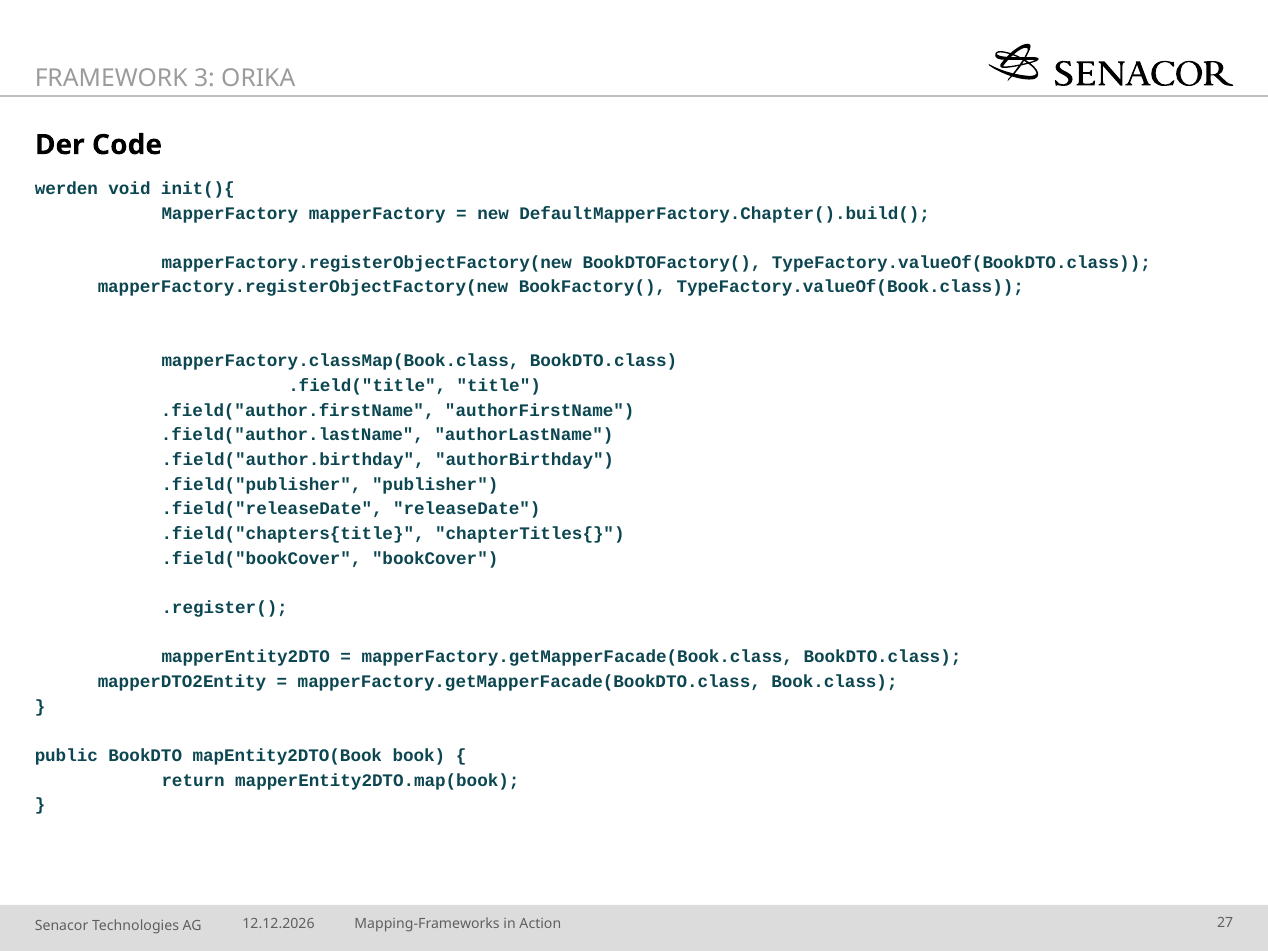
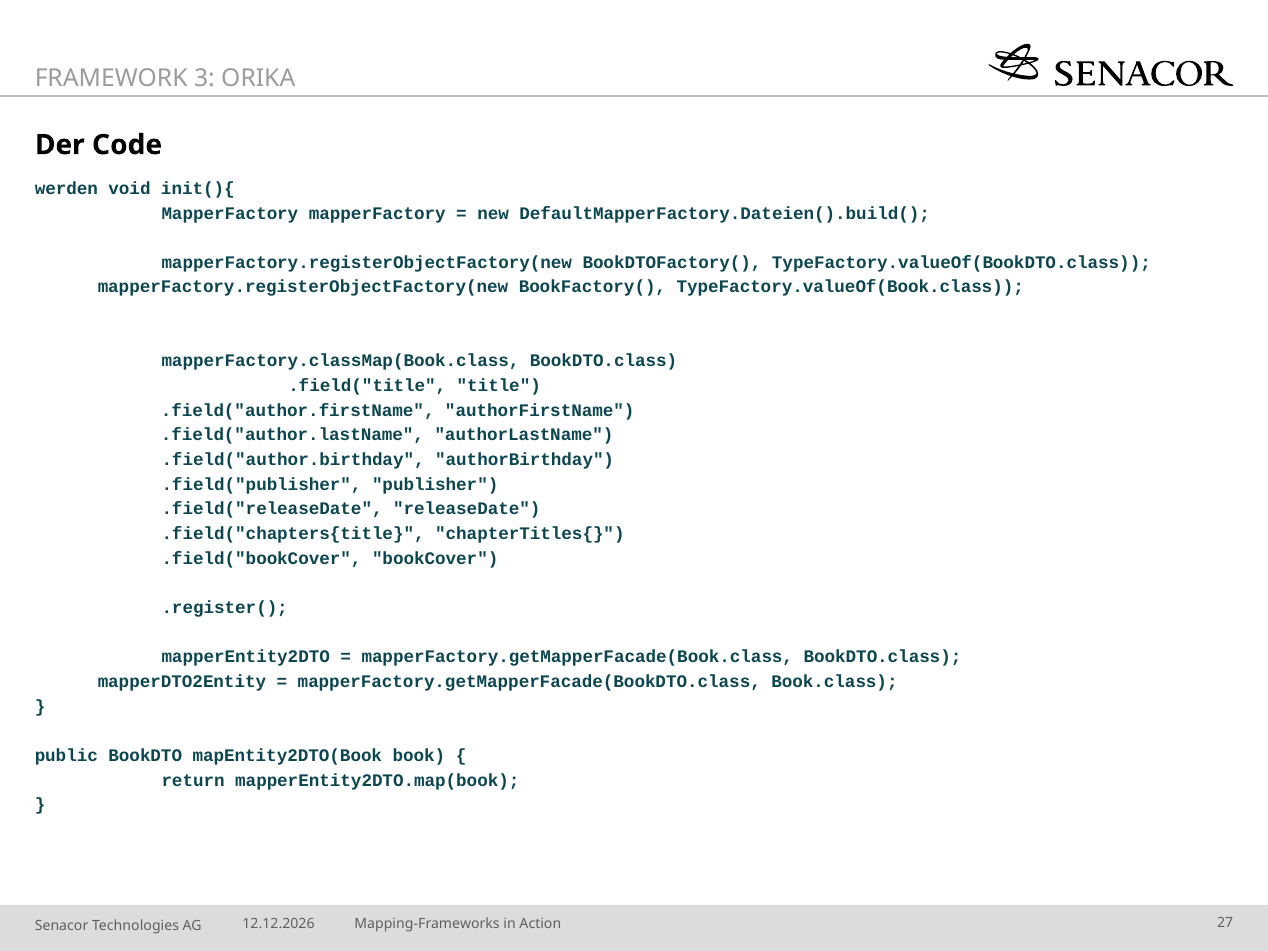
DefaultMapperFactory.Chapter().build(: DefaultMapperFactory.Chapter().build( -> DefaultMapperFactory.Dateien().build(
